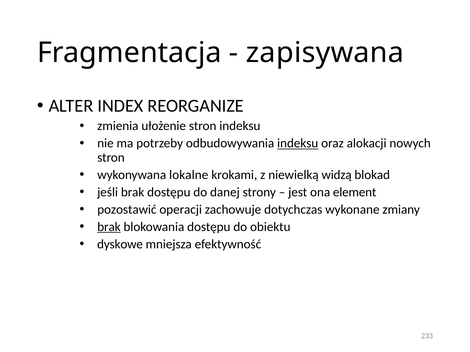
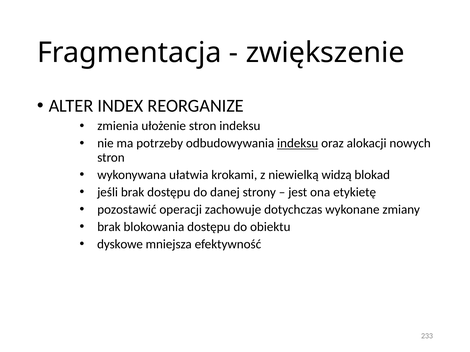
zapisywana: zapisywana -> zwiększenie
lokalne: lokalne -> ułatwia
element: element -> etykietę
brak at (109, 227) underline: present -> none
